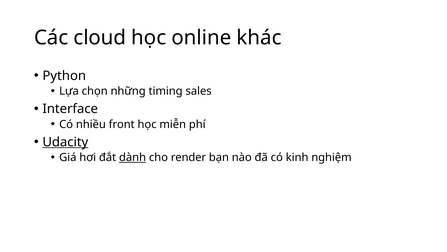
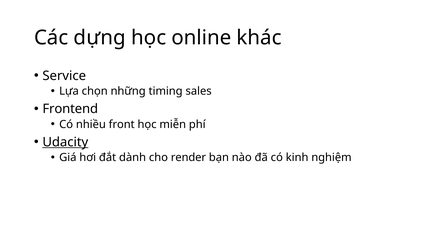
cloud: cloud -> dựng
Python: Python -> Service
Interface: Interface -> Frontend
dành underline: present -> none
